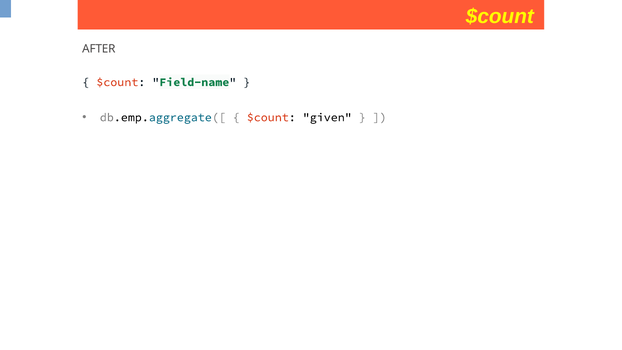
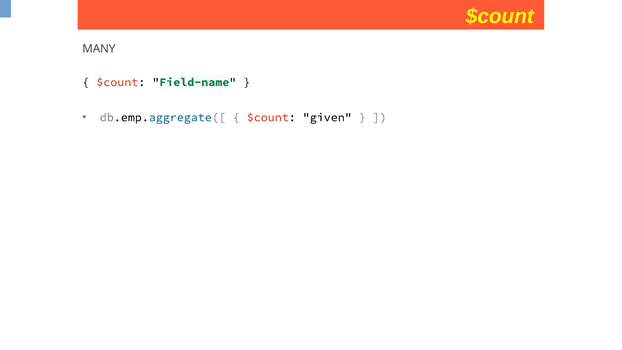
AFTER: AFTER -> MANY
